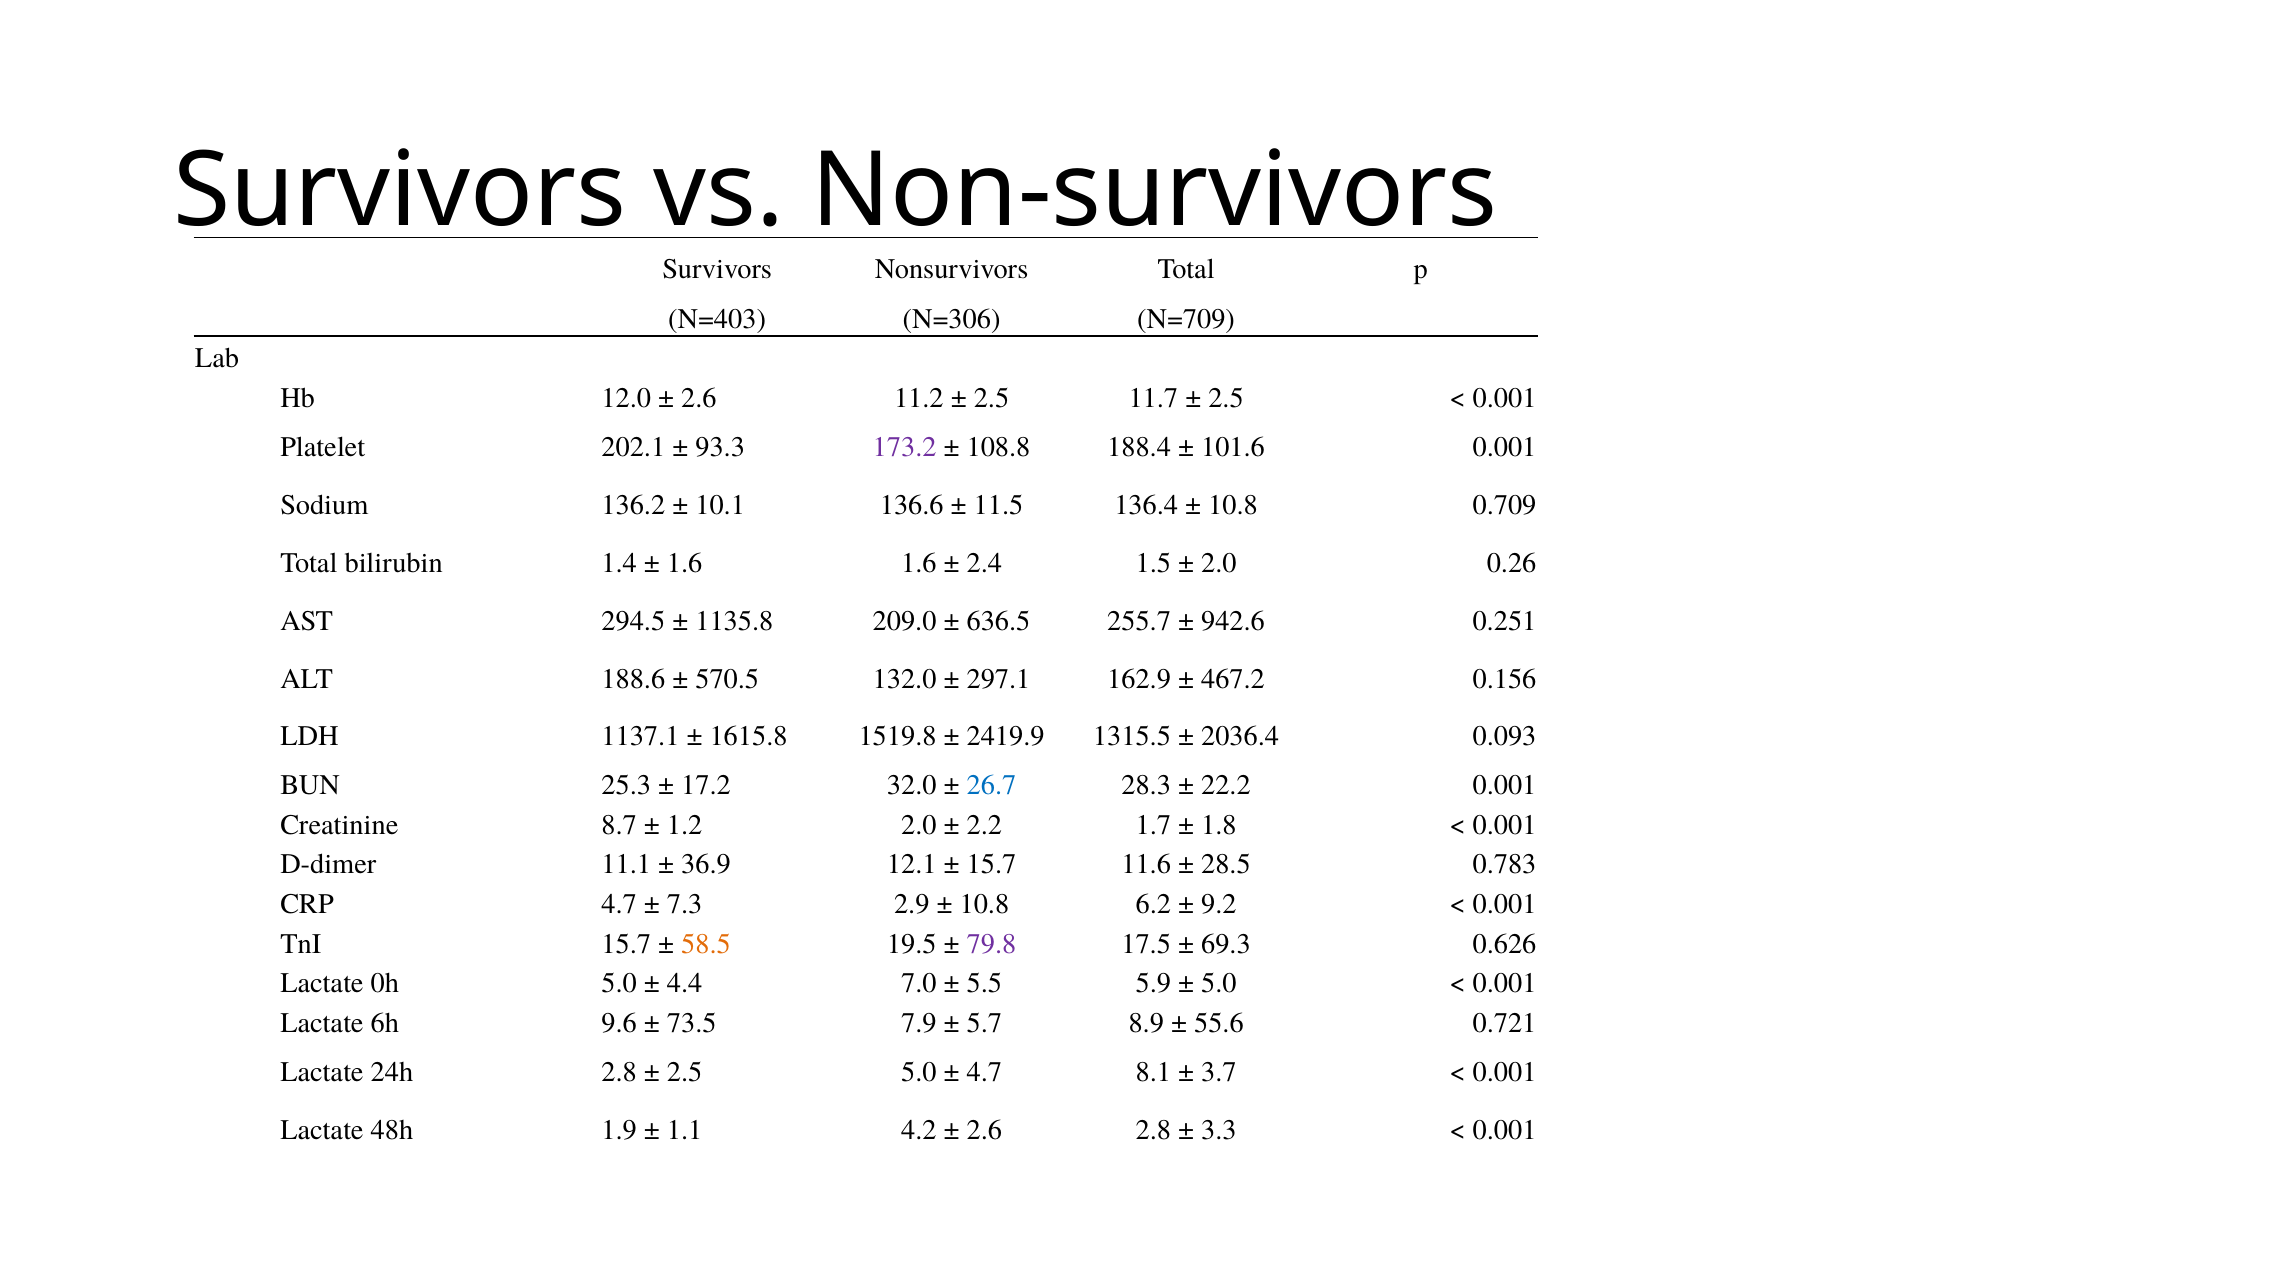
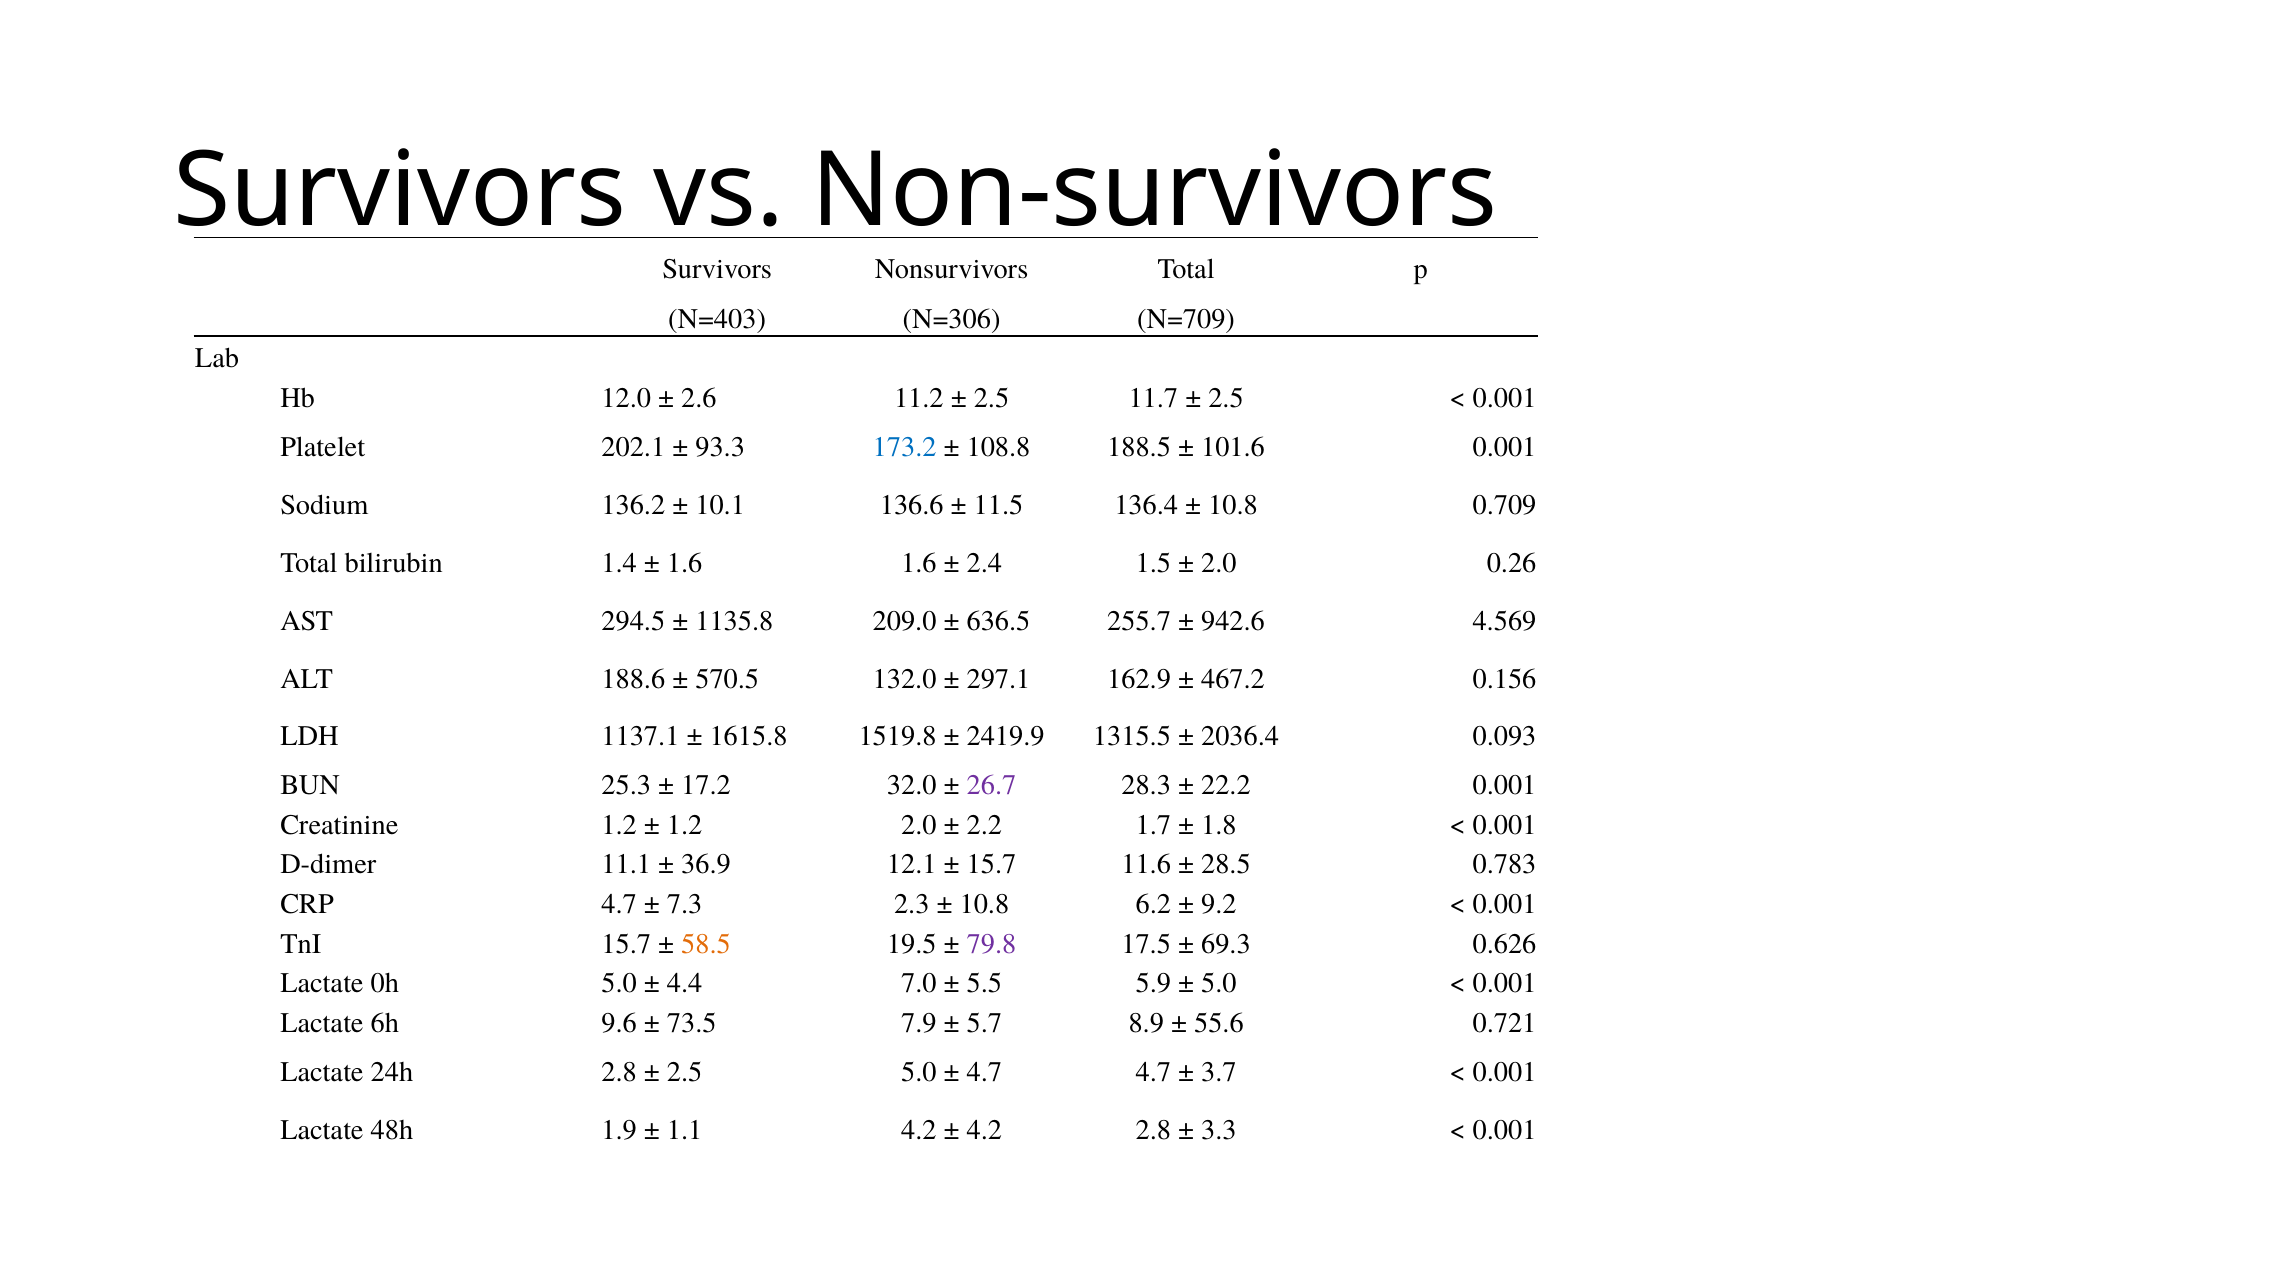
173.2 colour: purple -> blue
188.4: 188.4 -> 188.5
0.251: 0.251 -> 4.569
26.7 colour: blue -> purple
Creatinine 8.7: 8.7 -> 1.2
2.9: 2.9 -> 2.3
4.7 8.1: 8.1 -> 4.7
2.6 at (984, 1130): 2.6 -> 4.2
